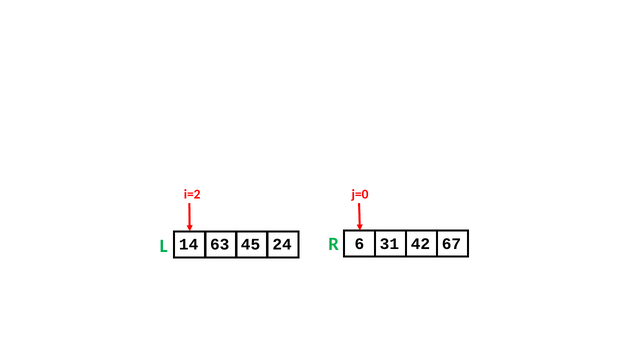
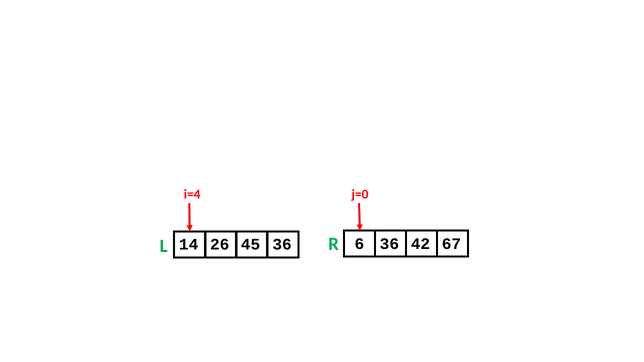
i=2: i=2 -> i=4
63: 63 -> 26
45 24: 24 -> 36
6 31: 31 -> 36
